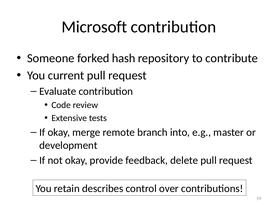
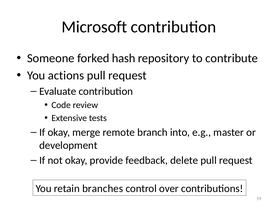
current: current -> actions
describes: describes -> branches
